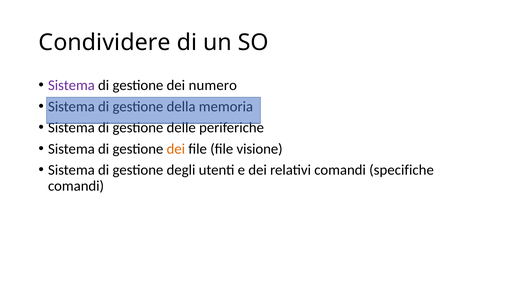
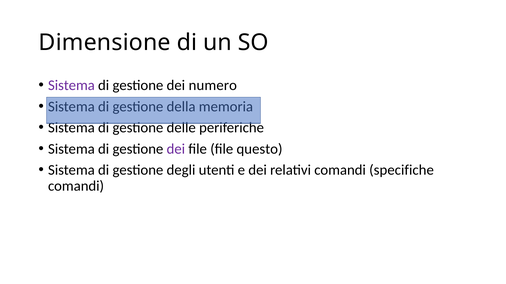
Condividere: Condividere -> Dimensione
dei at (176, 149) colour: orange -> purple
visione: visione -> questo
